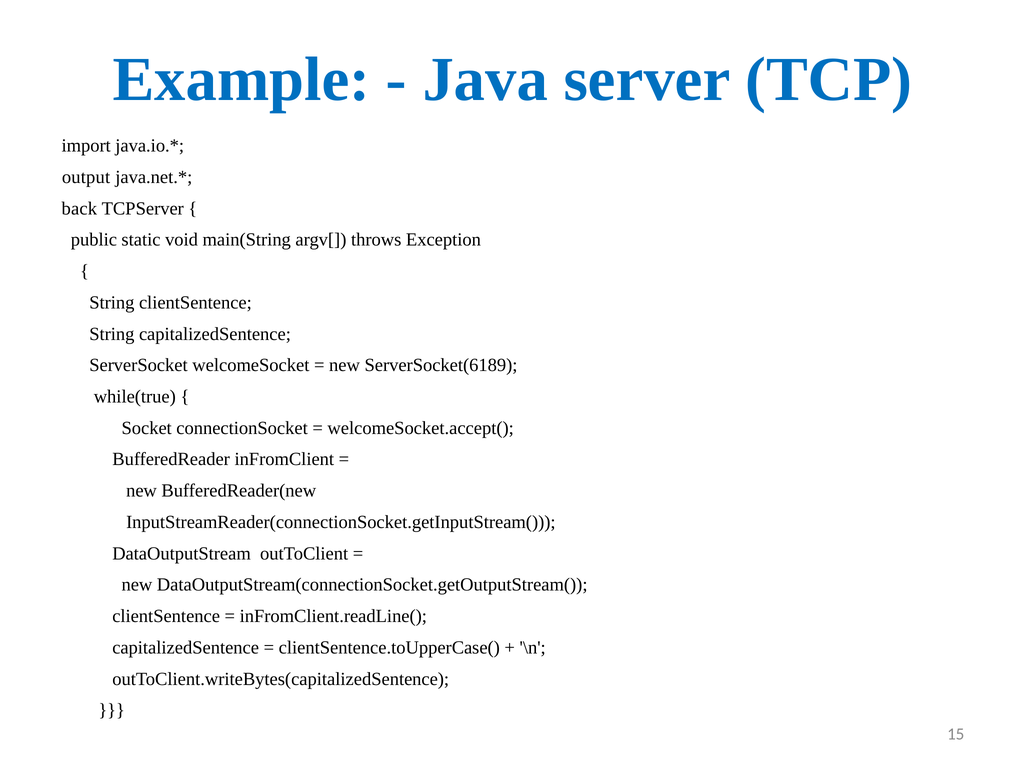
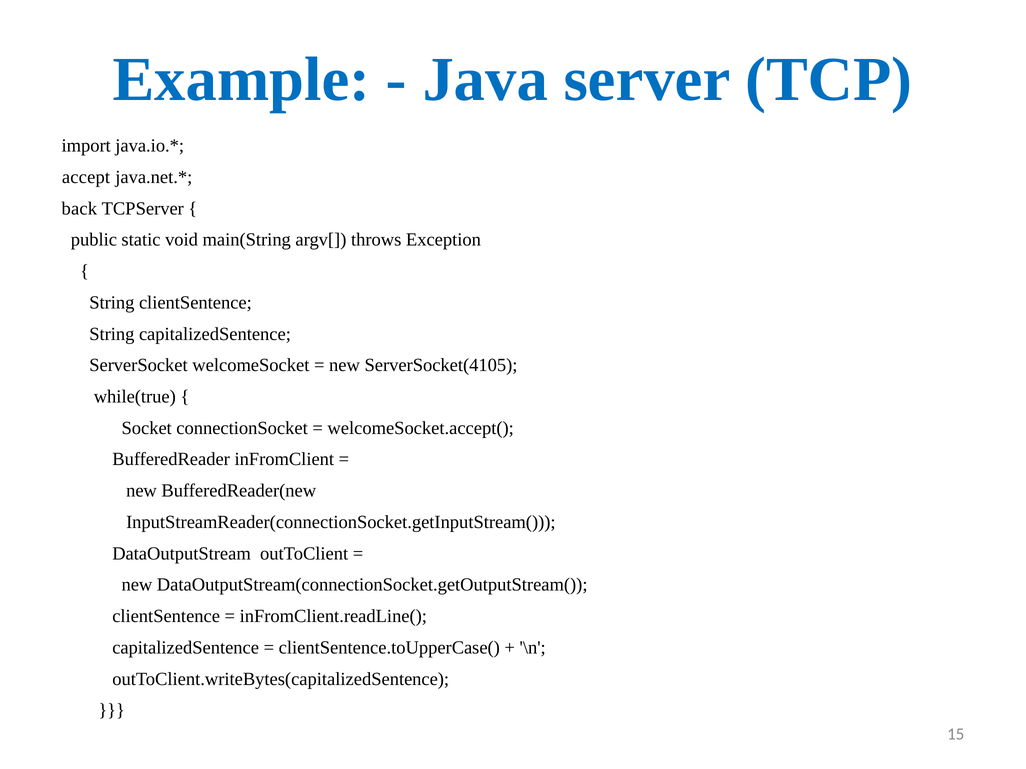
output: output -> accept
ServerSocket(6189: ServerSocket(6189 -> ServerSocket(4105
